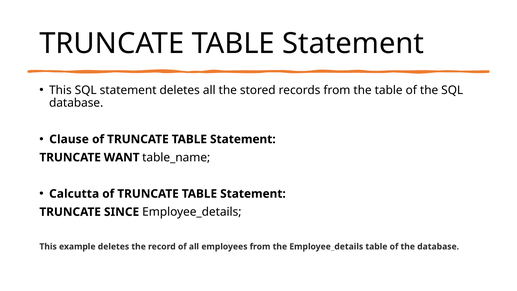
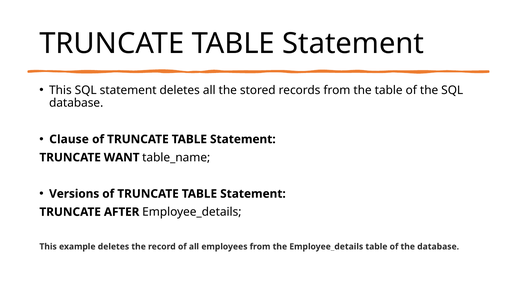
Calcutta: Calcutta -> Versions
SINCE: SINCE -> AFTER
